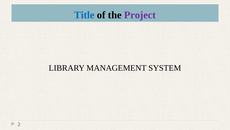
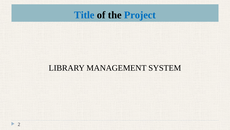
Project colour: purple -> blue
